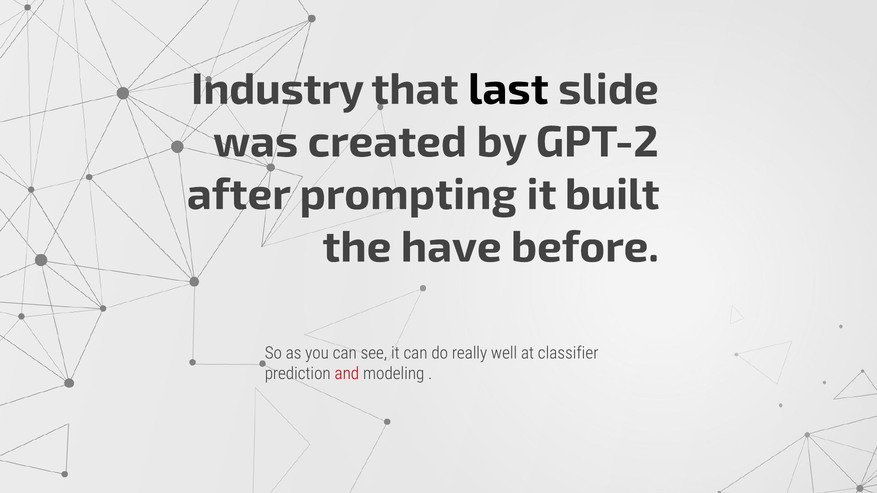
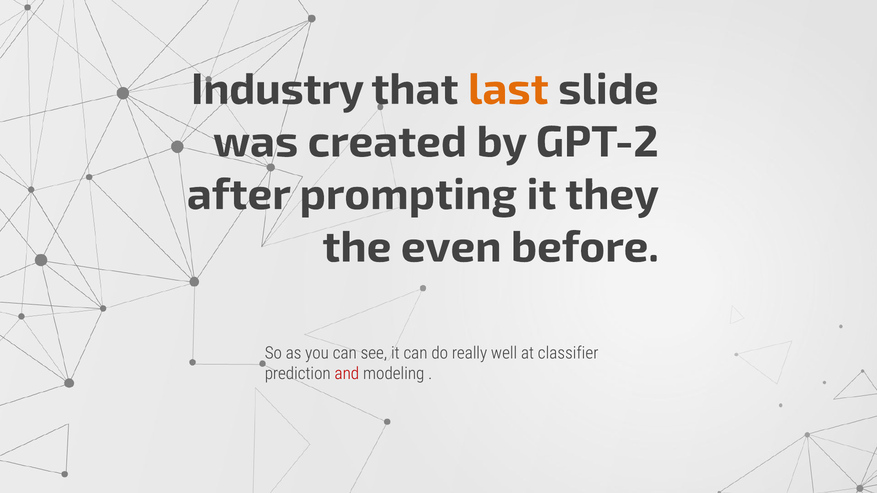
last colour: black -> orange
built: built -> they
have: have -> even
